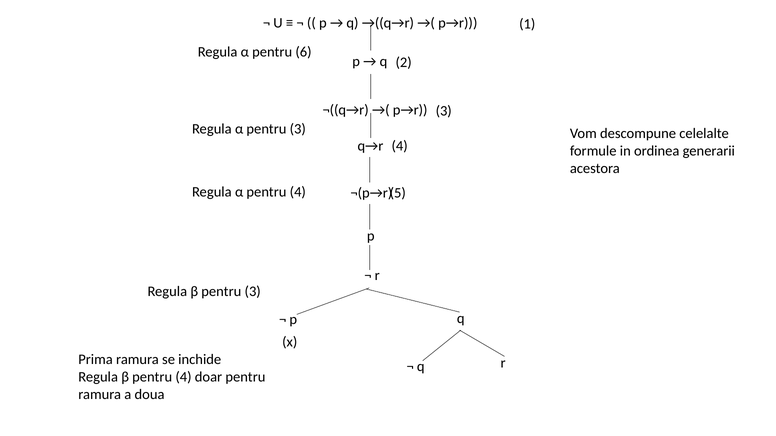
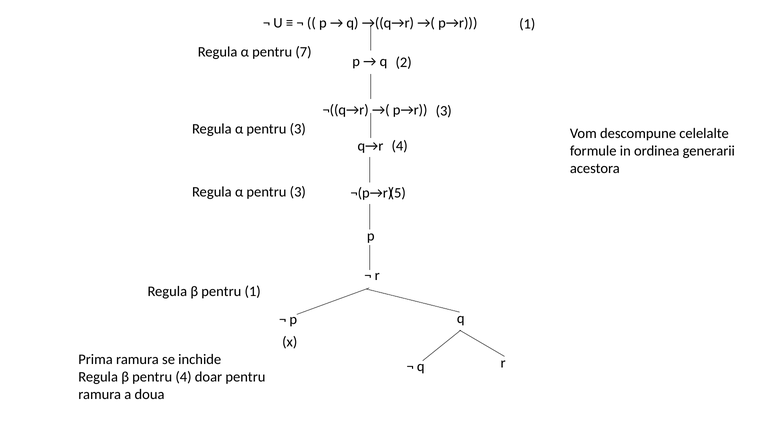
6: 6 -> 7
4 at (298, 192): 4 -> 3
β pentru 3: 3 -> 1
